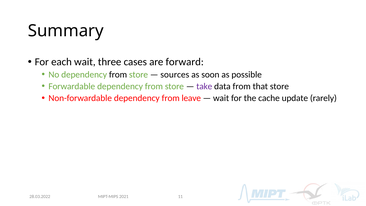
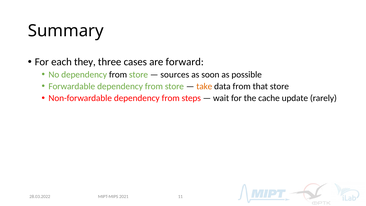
each wait: wait -> they
take colour: purple -> orange
leave: leave -> steps
